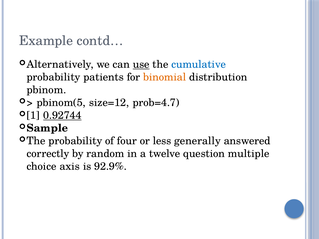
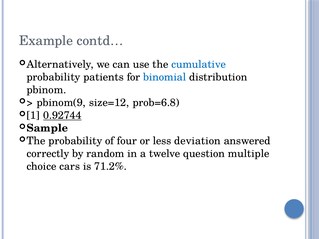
use underline: present -> none
binomial colour: orange -> blue
pbinom(5: pbinom(5 -> pbinom(9
prob=4.7: prob=4.7 -> prob=6.8
generally: generally -> deviation
axis: axis -> cars
92.9%: 92.9% -> 71.2%
